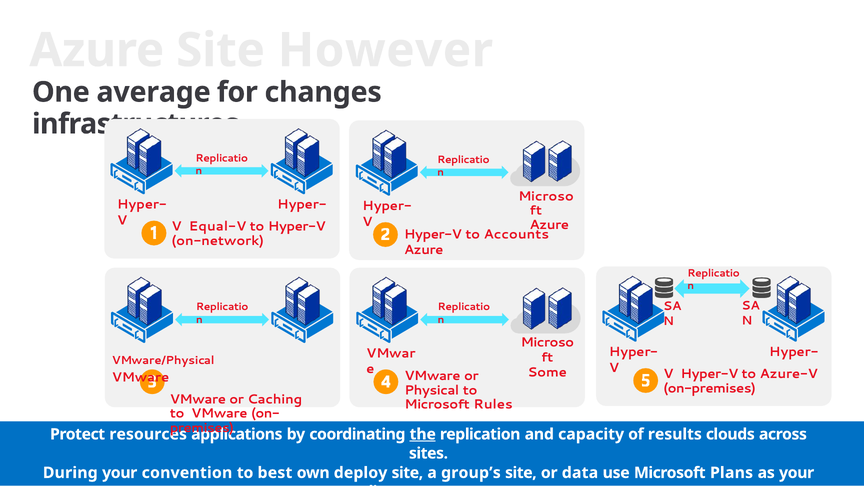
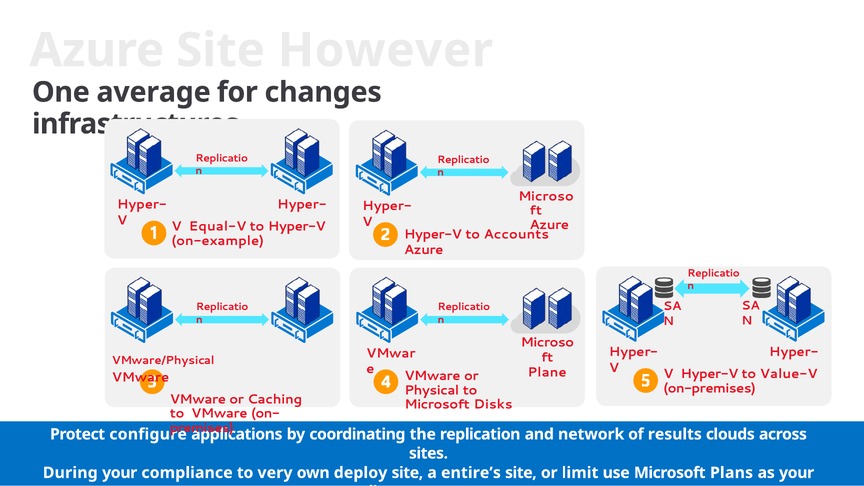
on-network: on-network -> on-example
Some: Some -> Plane
Azure-V: Azure-V -> Value-V
Rules: Rules -> Disks
resources: resources -> configure
the underline: present -> none
capacity: capacity -> network
convention: convention -> compliance
best: best -> very
group’s: group’s -> entire’s
data: data -> limit
